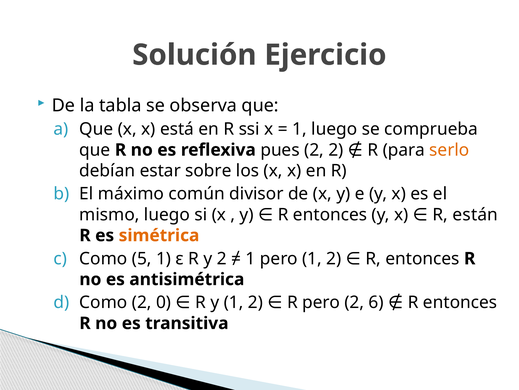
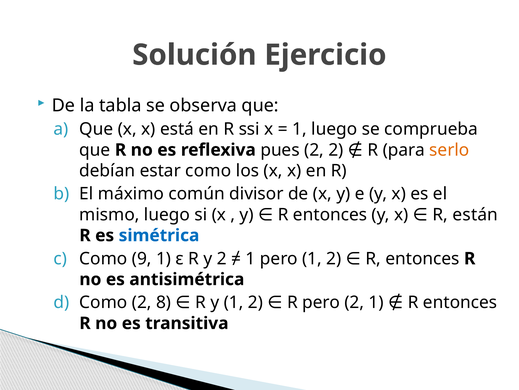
estar sobre: sobre -> como
simétrica colour: orange -> blue
5: 5 -> 9
0: 0 -> 8
2 6: 6 -> 1
